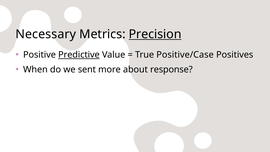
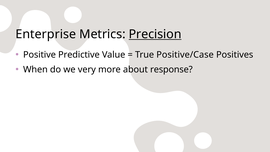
Necessary: Necessary -> Enterprise
Predictive underline: present -> none
sent: sent -> very
